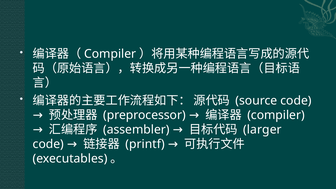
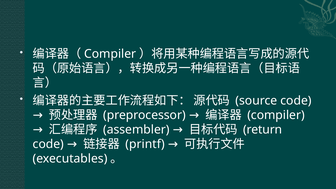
larger: larger -> return
